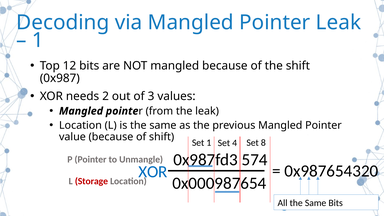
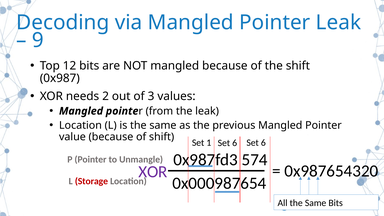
1 at (38, 40): 1 -> 9
1 Set 4: 4 -> 6
8 at (263, 143): 8 -> 6
XOR at (153, 172) colour: blue -> purple
